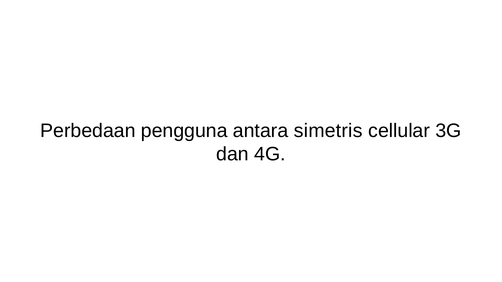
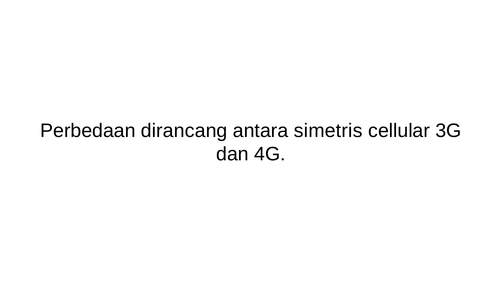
pengguna: pengguna -> dirancang
